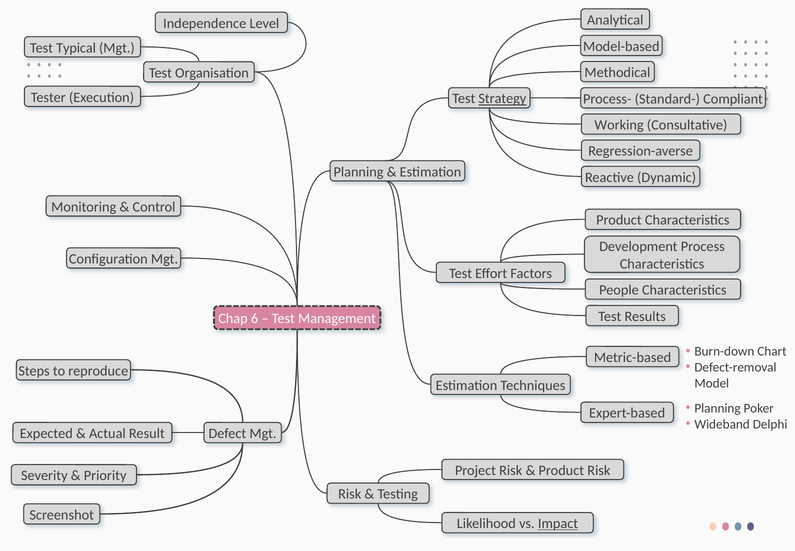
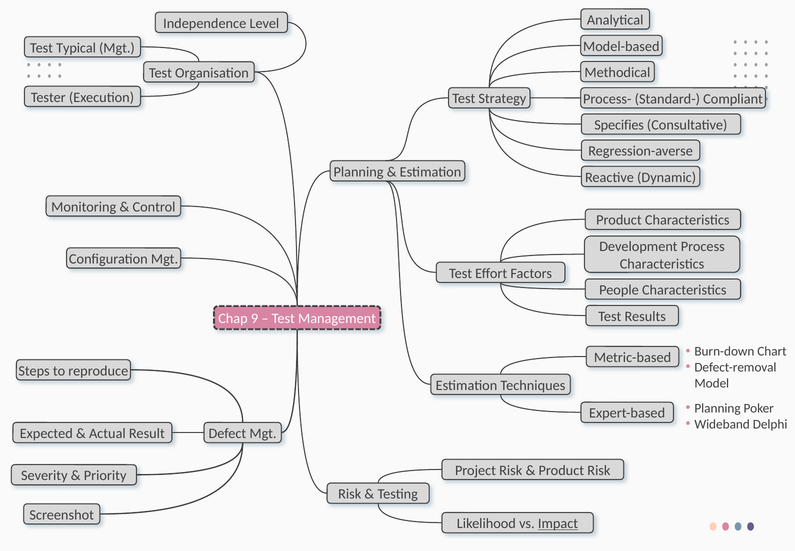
Strategy underline: present -> none
Working: Working -> Specifies
6: 6 -> 9
